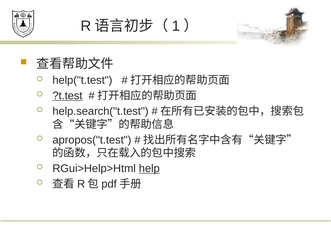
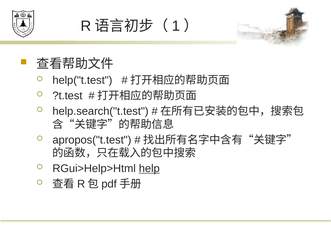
?t.test underline: present -> none
